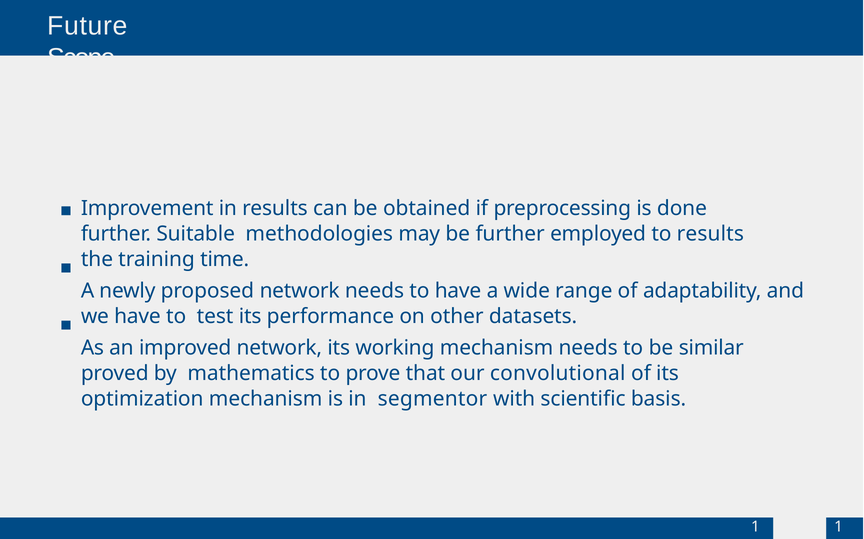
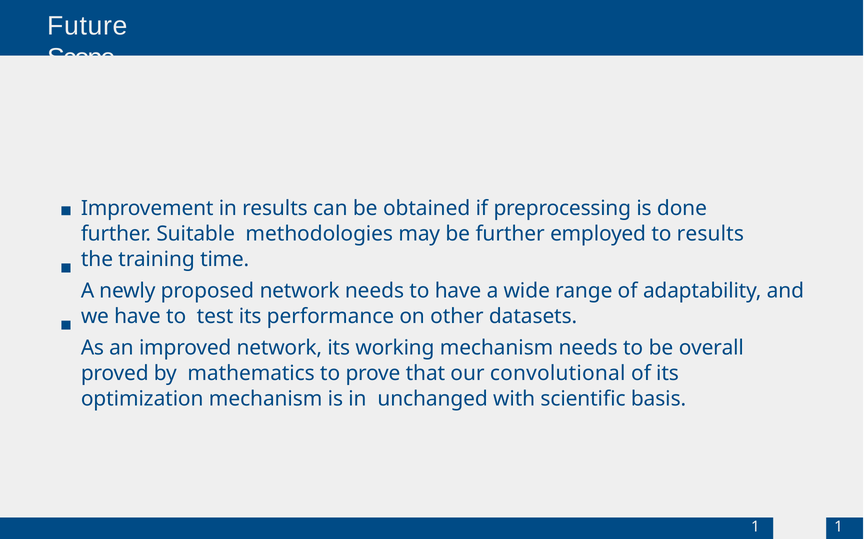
similar: similar -> overall
segmentor: segmentor -> unchanged
